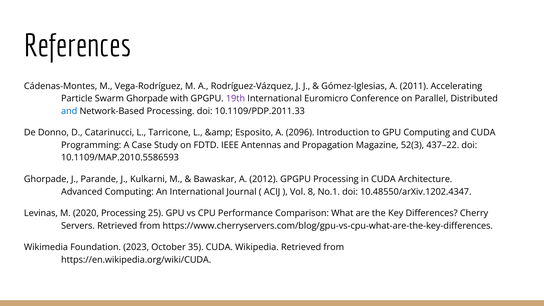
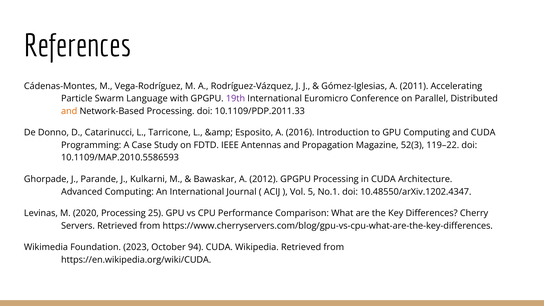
Swarm Ghorpade: Ghorpade -> Language
and at (69, 111) colour: blue -> orange
2096: 2096 -> 2016
437–22: 437–22 -> 119–22
8: 8 -> 5
35: 35 -> 94
